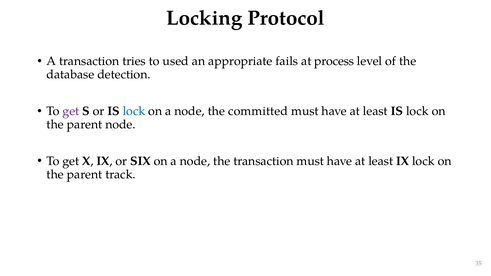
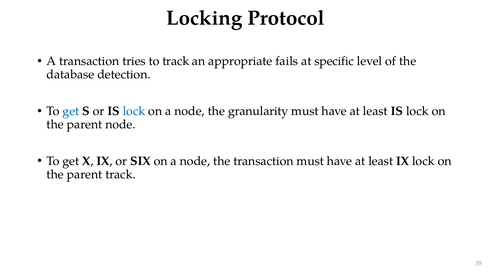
to used: used -> track
process: process -> specific
get at (71, 111) colour: purple -> blue
committed: committed -> granularity
